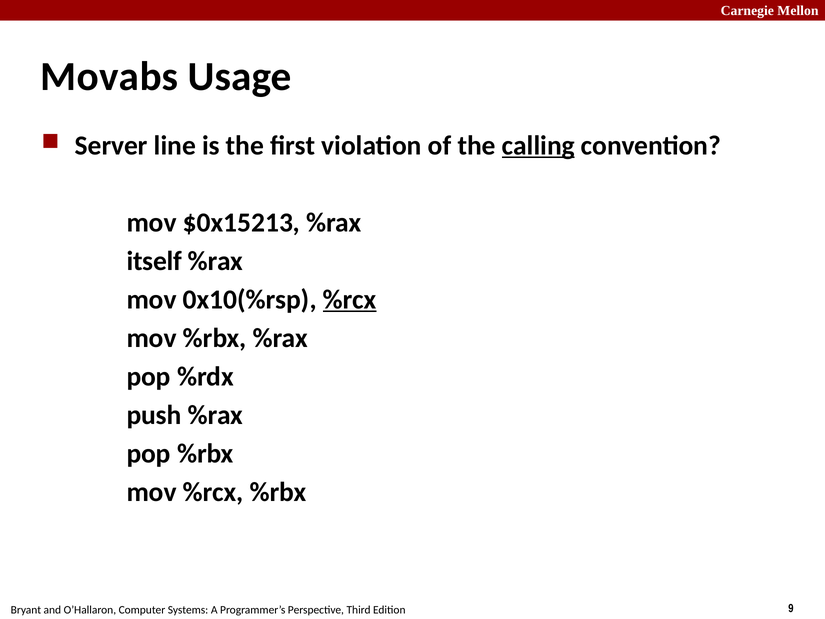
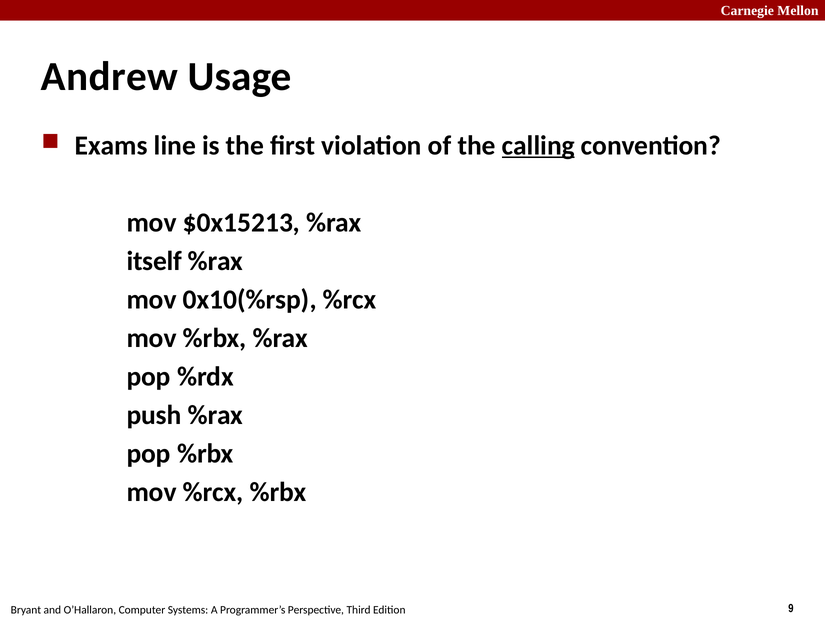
Movabs: Movabs -> Andrew
Server: Server -> Exams
%rcx at (350, 299) underline: present -> none
